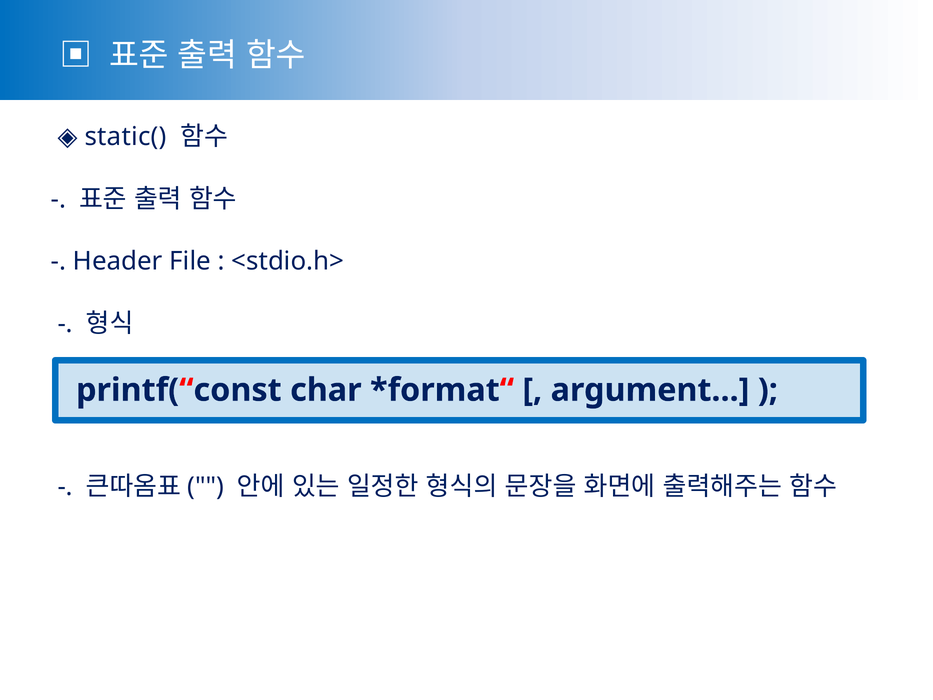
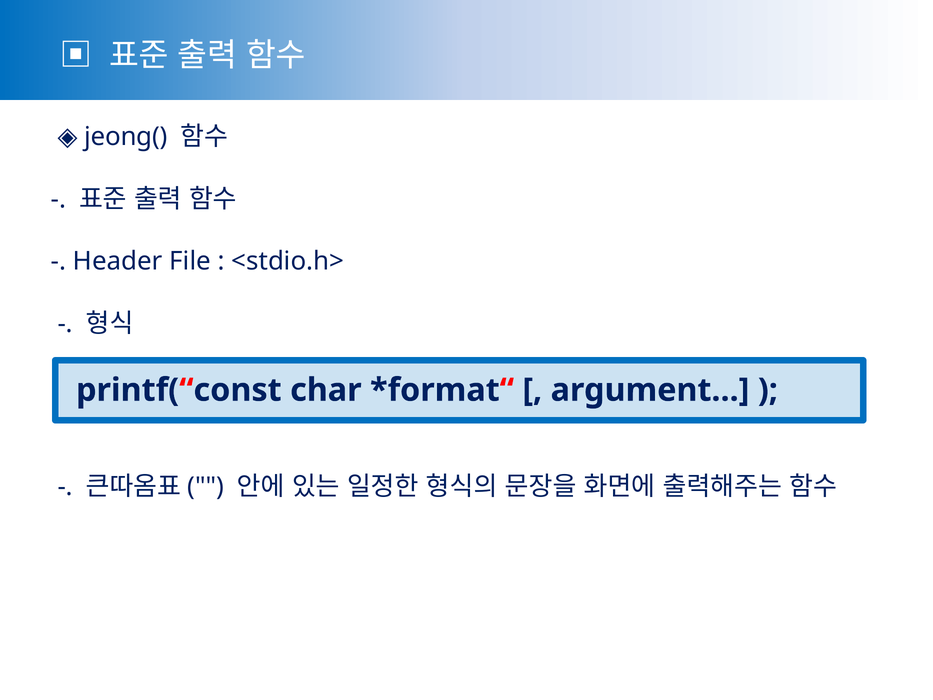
static(: static( -> jeong(
